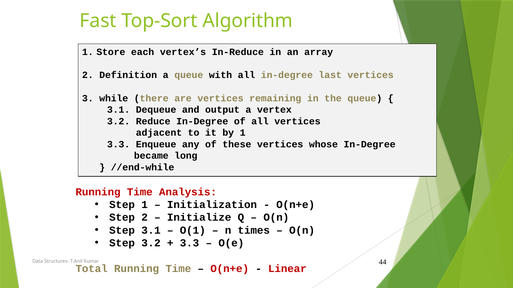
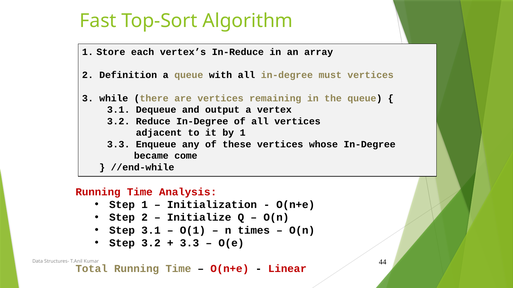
last: last -> must
long: long -> come
